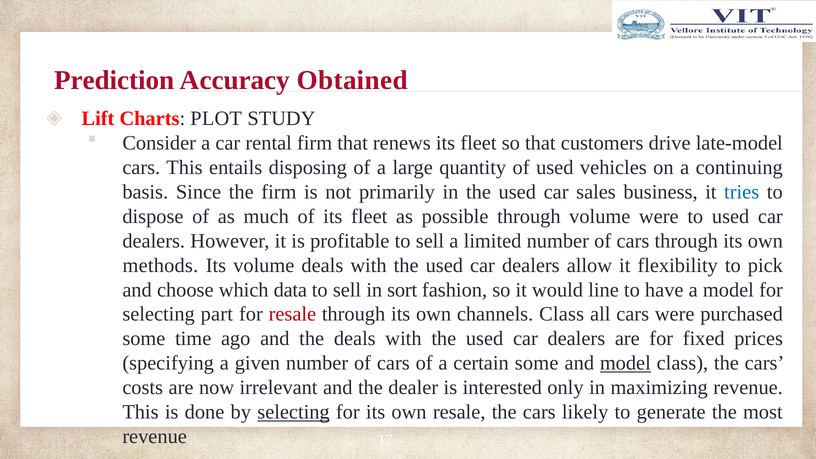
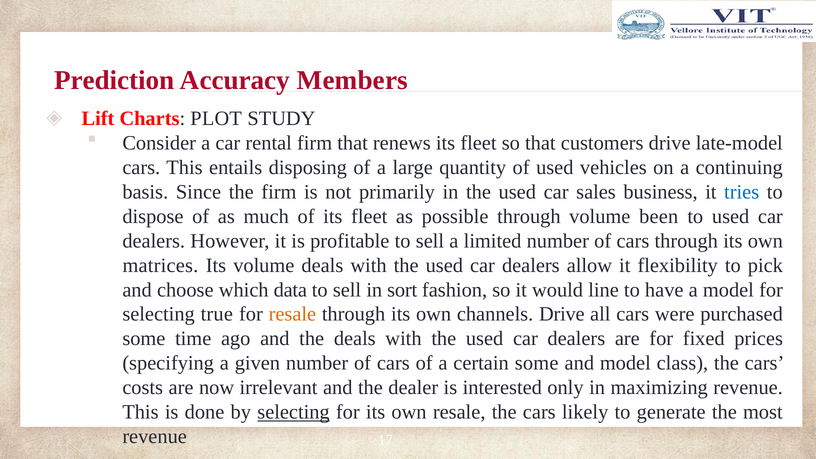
Obtained: Obtained -> Members
volume were: were -> been
methods: methods -> matrices
part: part -> true
resale at (292, 314) colour: red -> orange
channels Class: Class -> Drive
model at (625, 363) underline: present -> none
